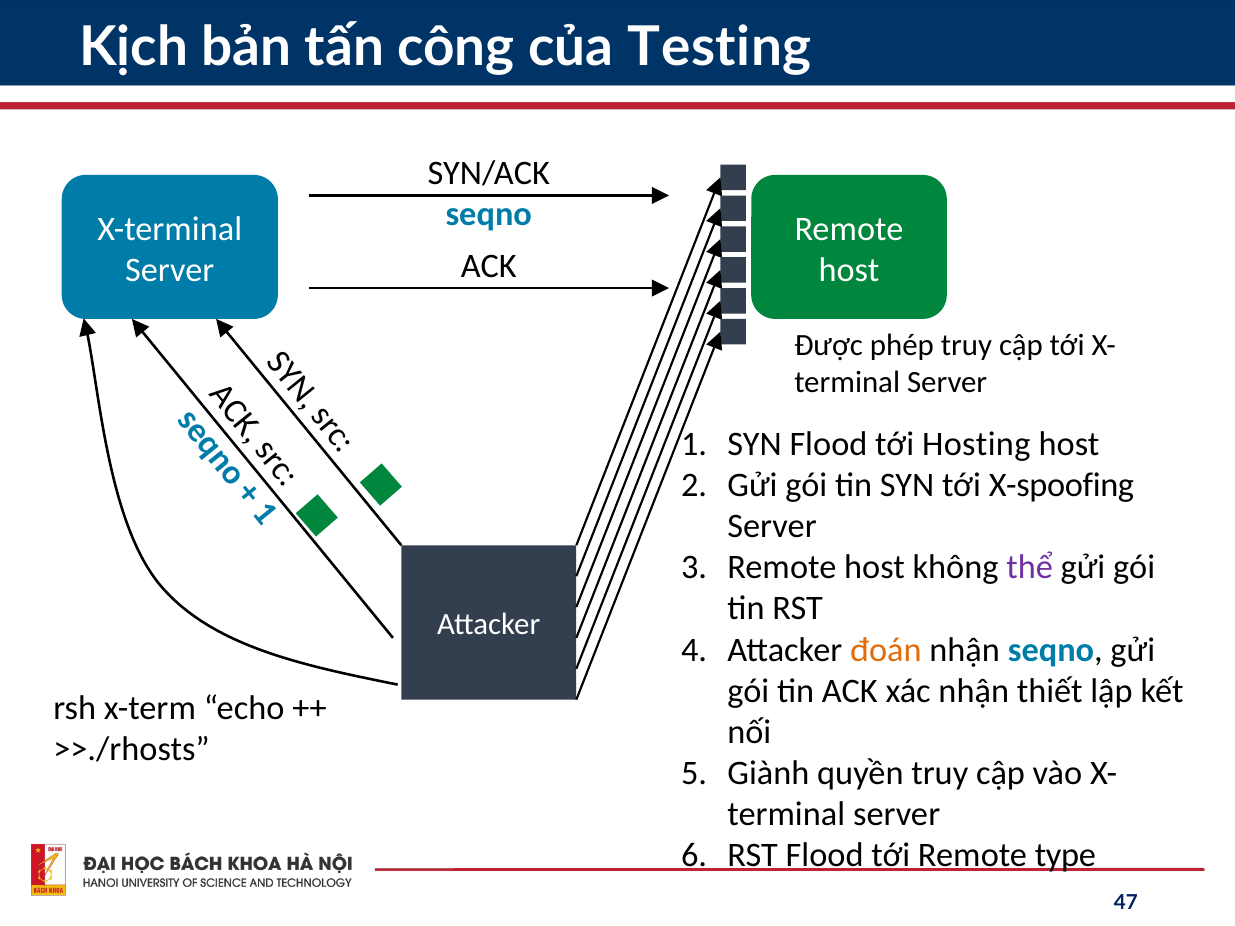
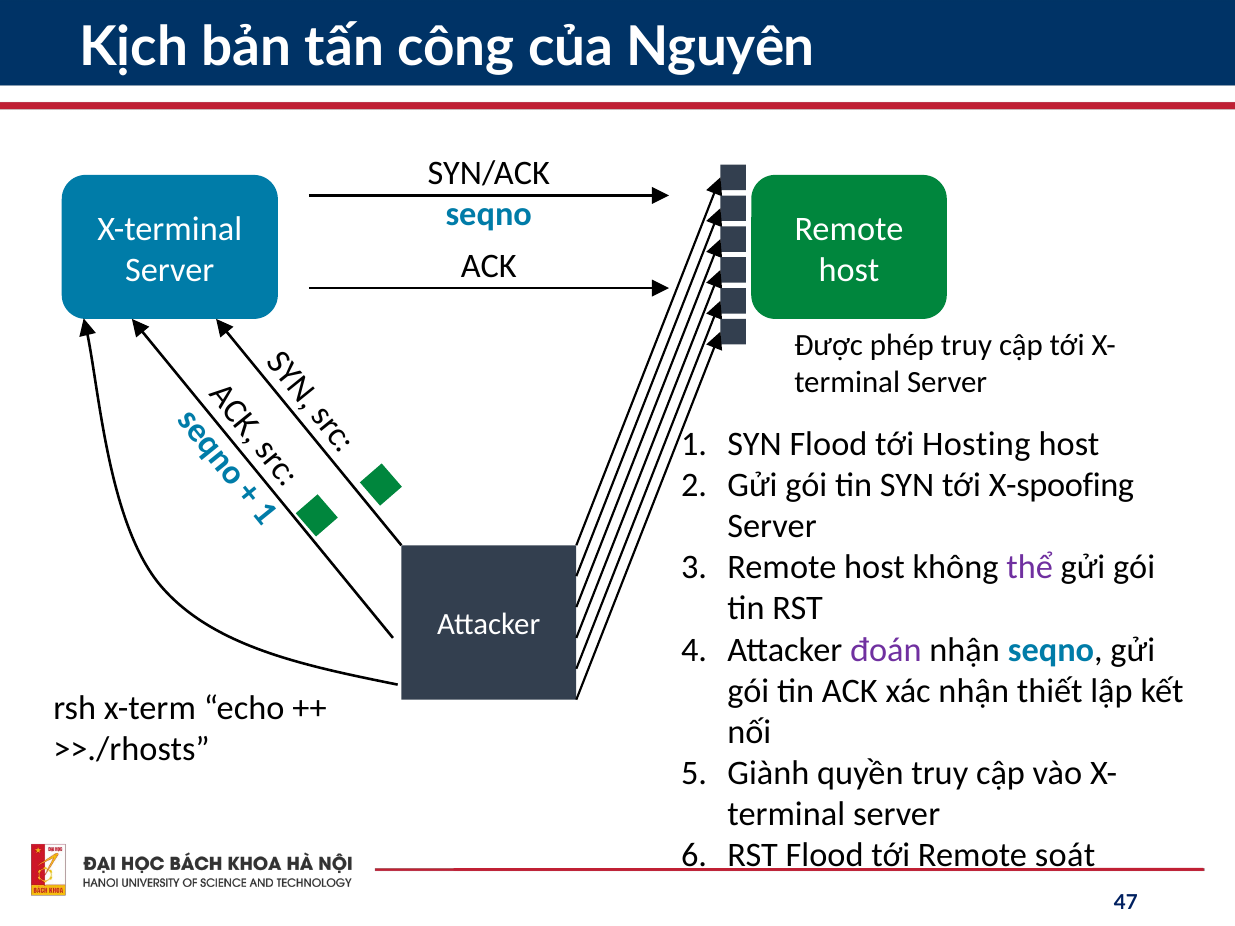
Testing: Testing -> Nguyên
đoán colour: orange -> purple
type: type -> soát
